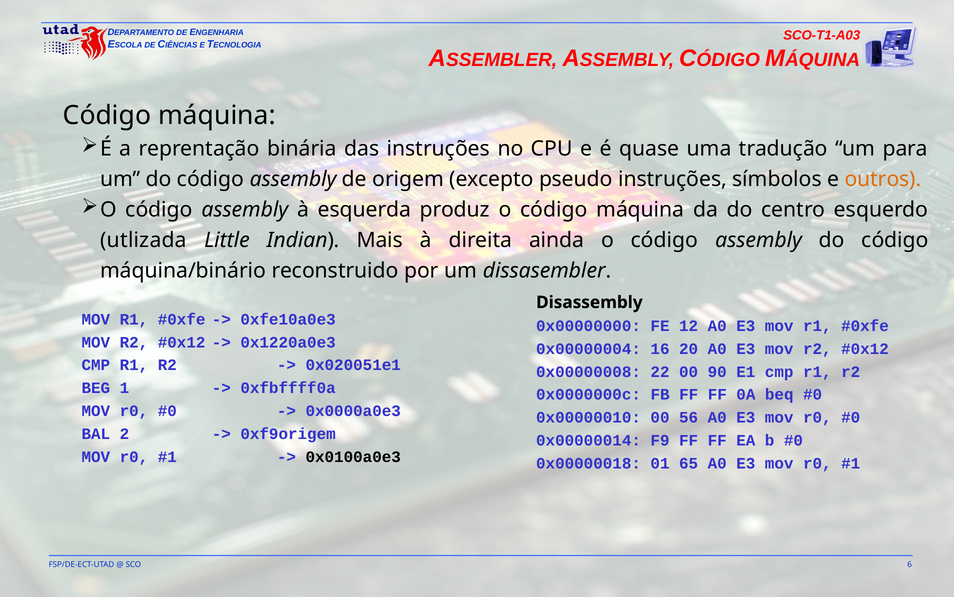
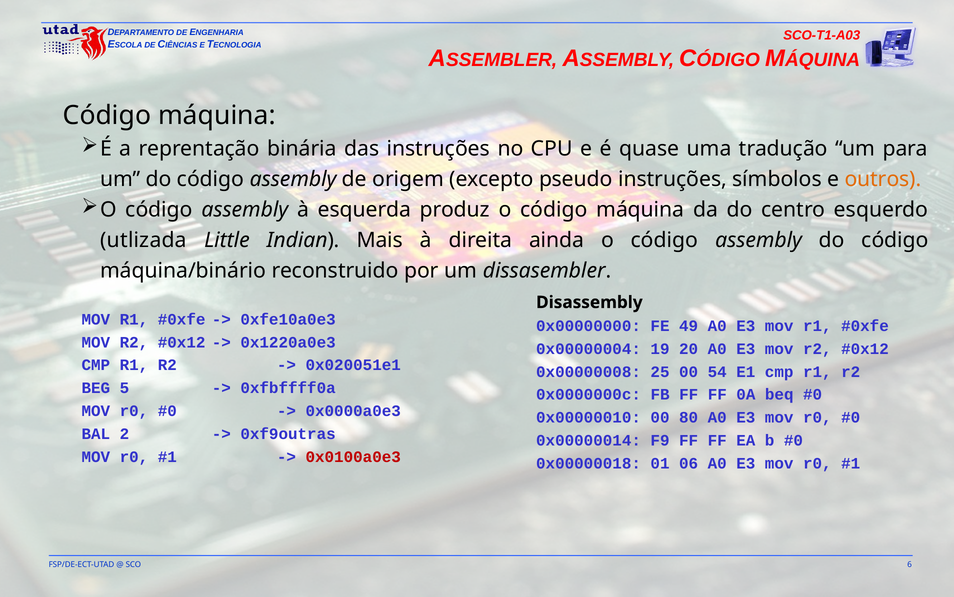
12: 12 -> 49
16: 16 -> 19
22: 22 -> 25
90: 90 -> 54
1: 1 -> 5
56: 56 -> 80
0xf9origem: 0xf9origem -> 0xf9outras
0x0100a0e3 colour: black -> red
65: 65 -> 06
